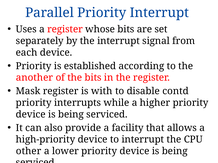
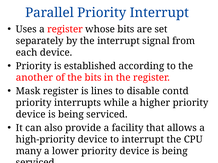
with: with -> lines
other: other -> many
